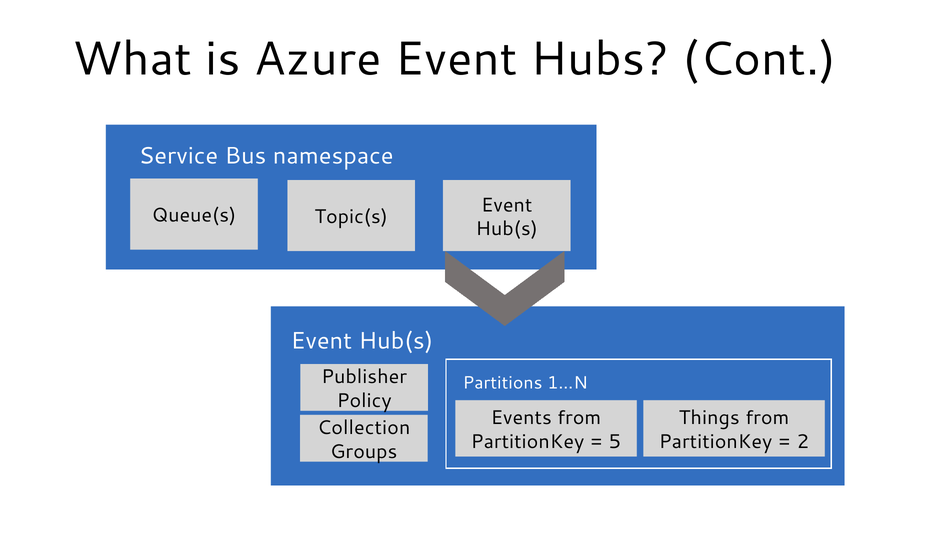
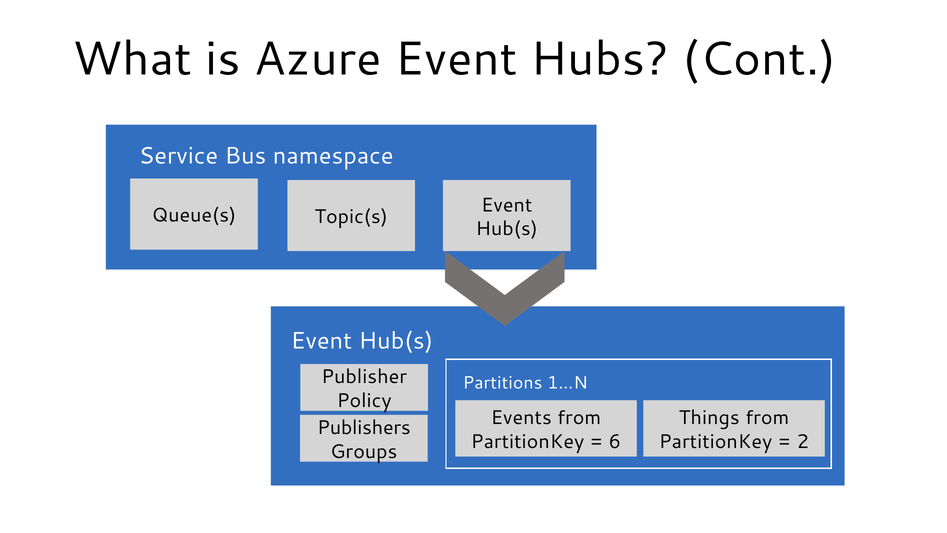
Collection: Collection -> Publishers
5: 5 -> 6
